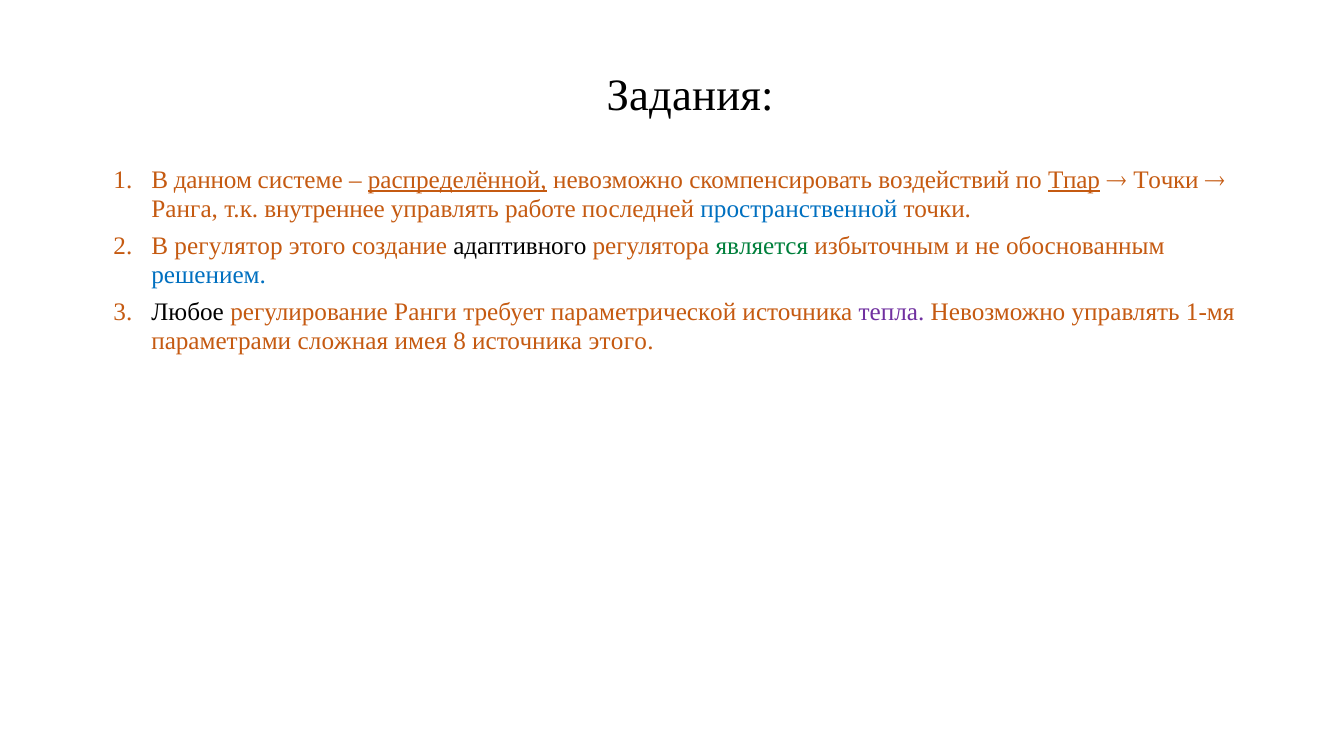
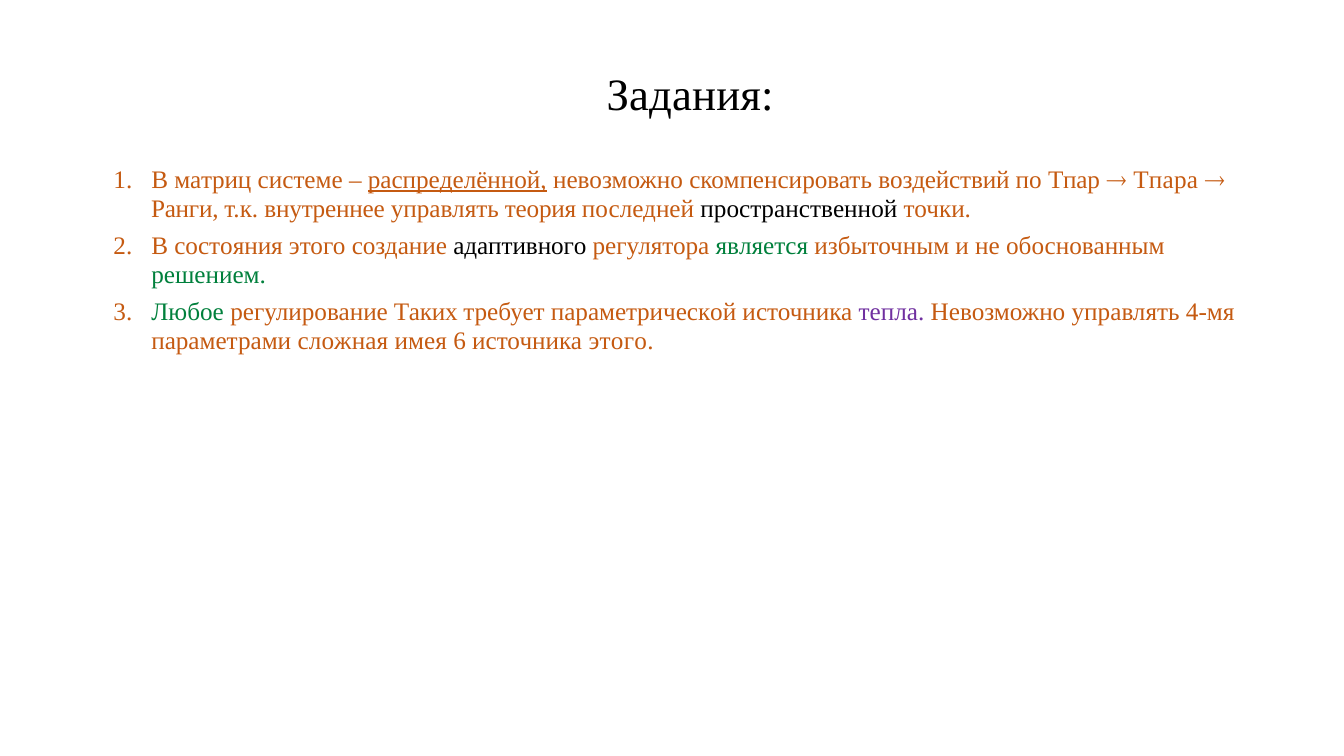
данном: данном -> матриц
Тпар underline: present -> none
Точки at (1166, 180): Точки -> Тпара
Ранга: Ранга -> Ранги
работе: работе -> теория
пространственной colour: blue -> black
регулятор: регулятор -> состояния
решением colour: blue -> green
Любое colour: black -> green
Ранги: Ранги -> Таких
1-мя: 1-мя -> 4-мя
8: 8 -> 6
